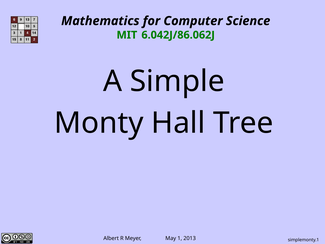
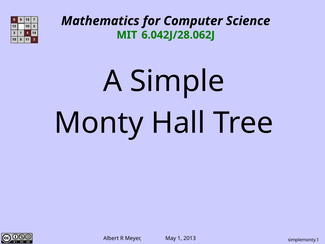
6.042J/86.062J: 6.042J/86.062J -> 6.042J/28.062J
